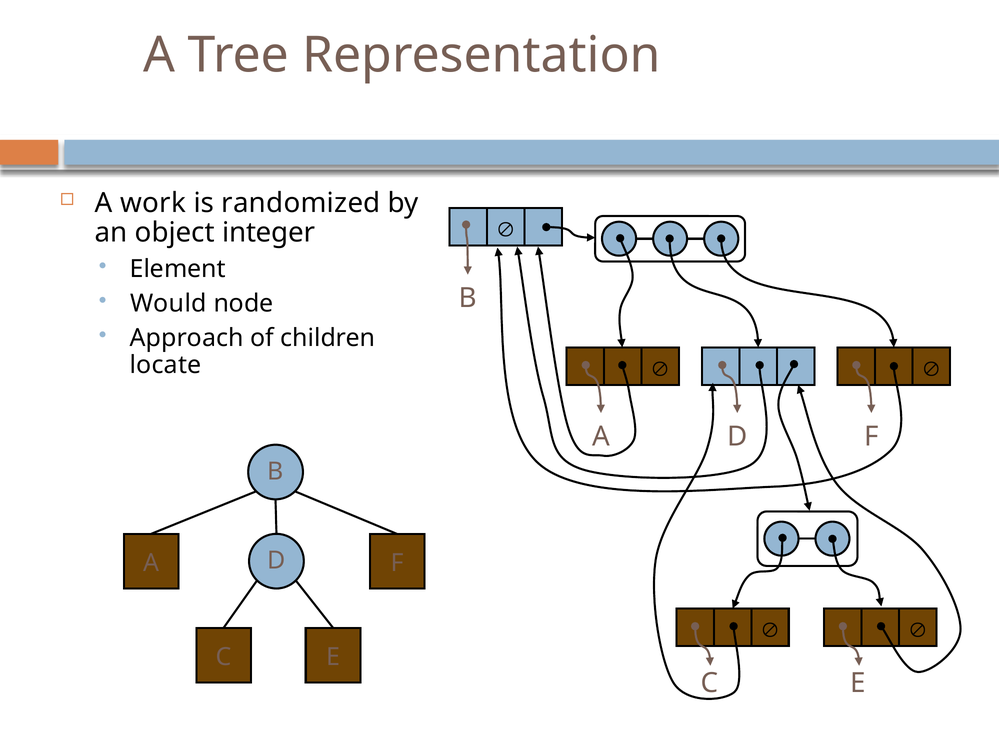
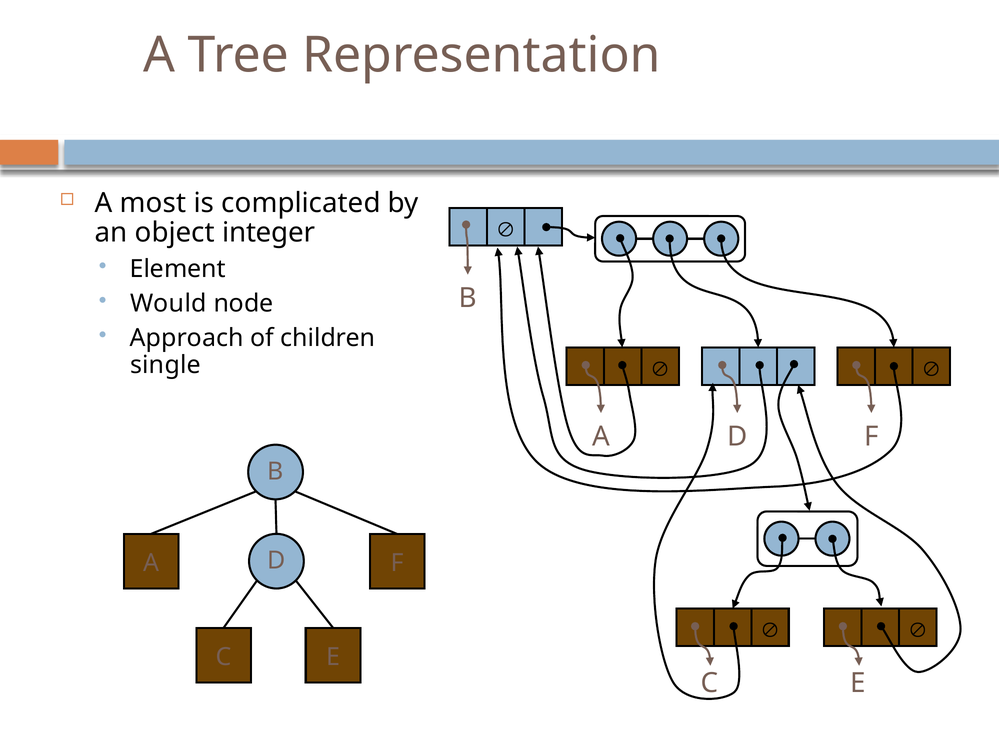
work: work -> most
randomized: randomized -> complicated
locate: locate -> single
